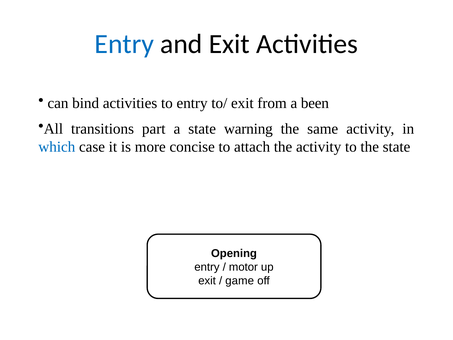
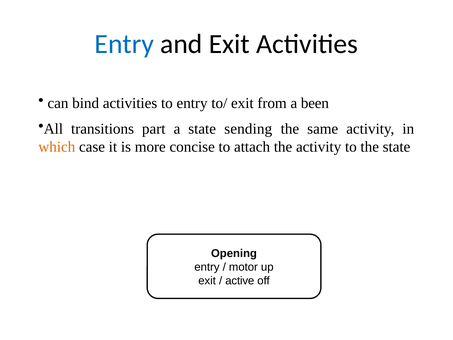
warning: warning -> sending
which colour: blue -> orange
game: game -> active
